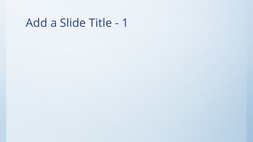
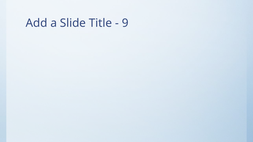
1: 1 -> 9
